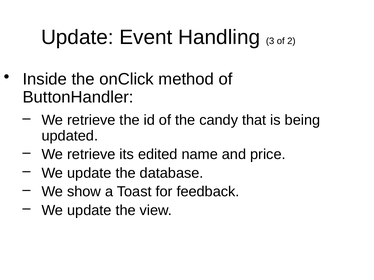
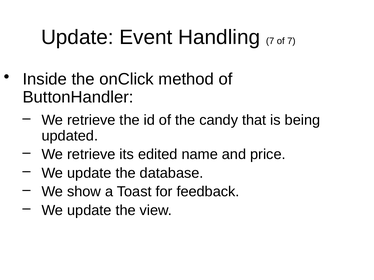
Handling 3: 3 -> 7
of 2: 2 -> 7
